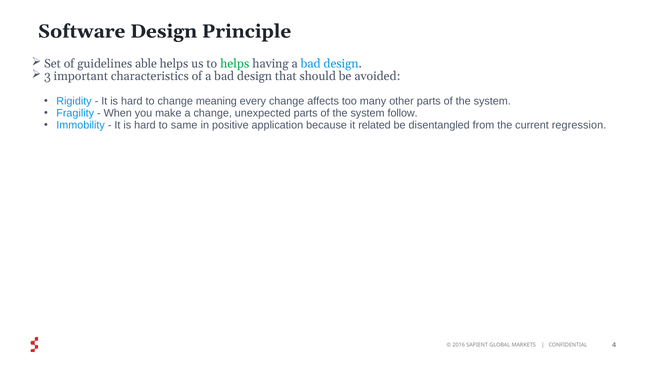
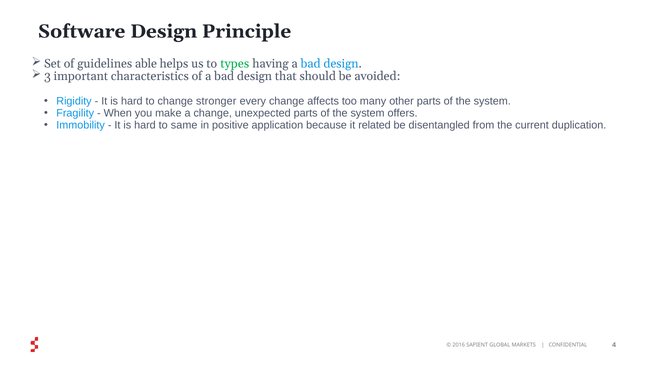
to helps: helps -> types
meaning: meaning -> stronger
follow: follow -> offers
regression: regression -> duplication
